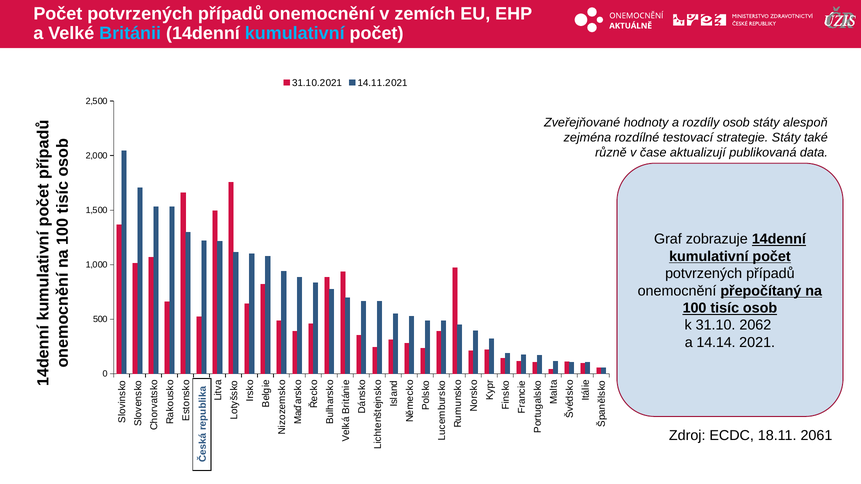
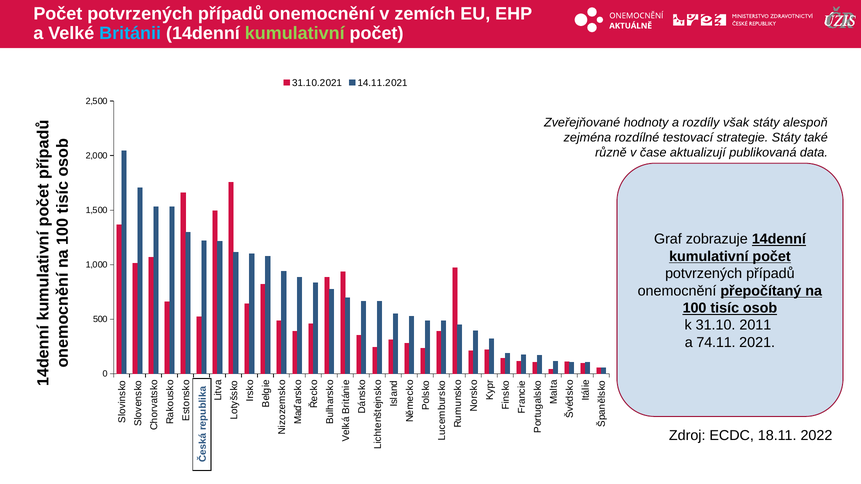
kumulativní at (295, 33) colour: light blue -> light green
rozdíly osob: osob -> však
2062: 2062 -> 2011
14.14: 14.14 -> 74.11
2061: 2061 -> 2022
